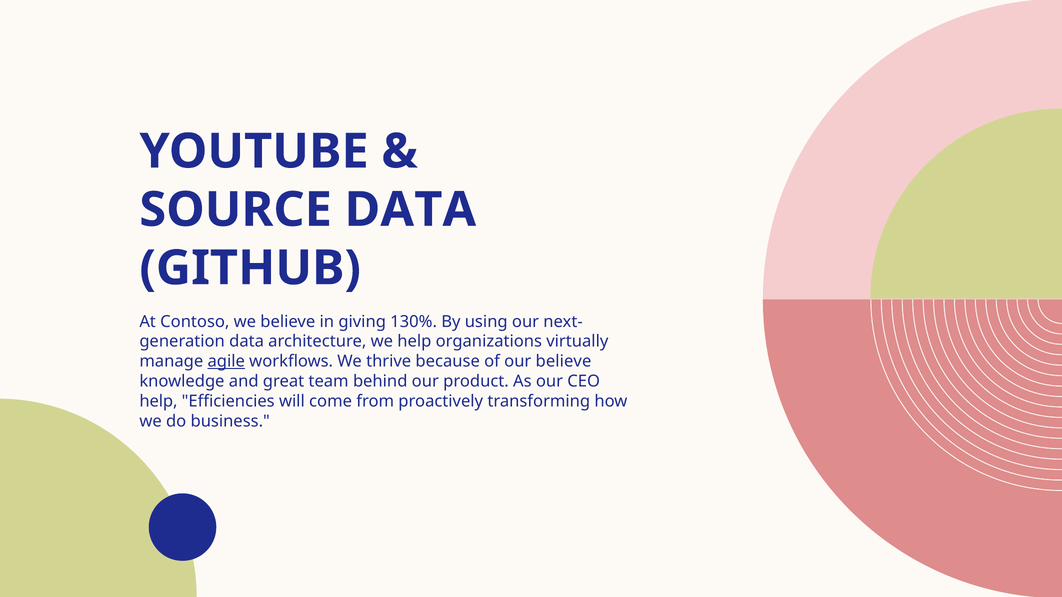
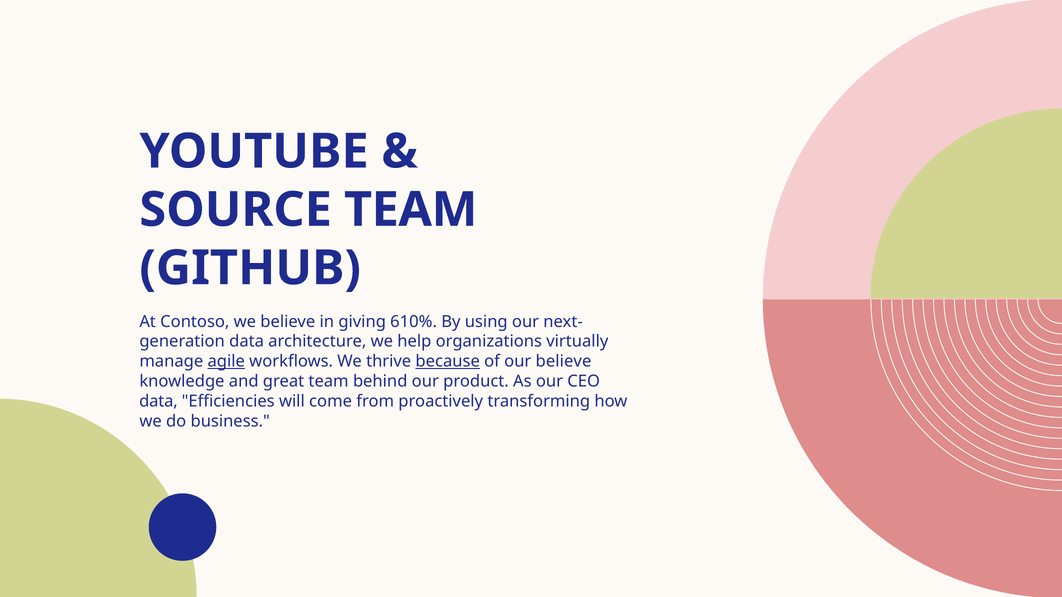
SOURCE DATA: DATA -> TEAM
130%: 130% -> 610%
because underline: none -> present
help at (158, 401): help -> data
